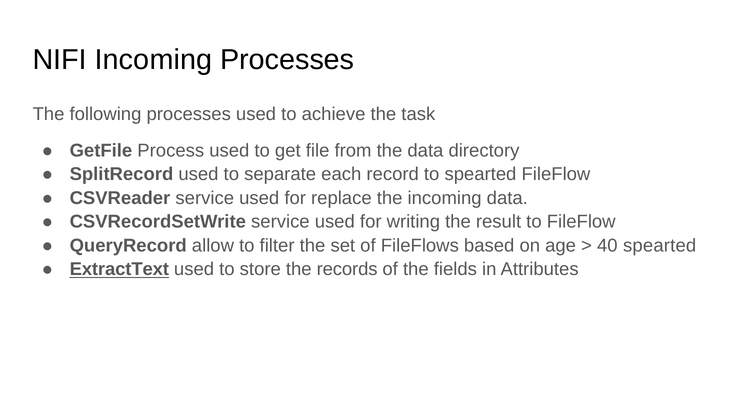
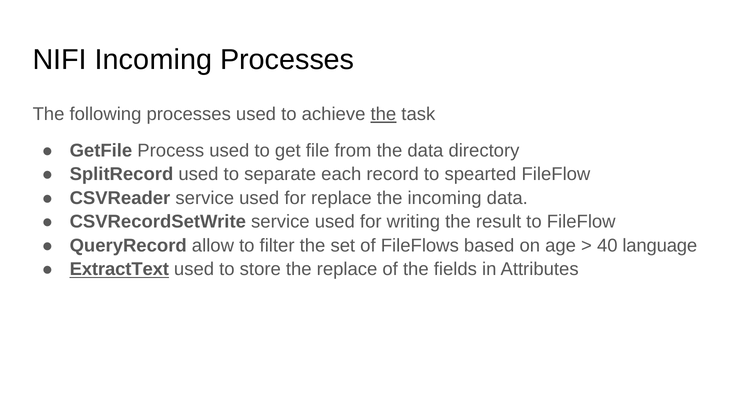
the at (383, 114) underline: none -> present
40 spearted: spearted -> language
the records: records -> replace
